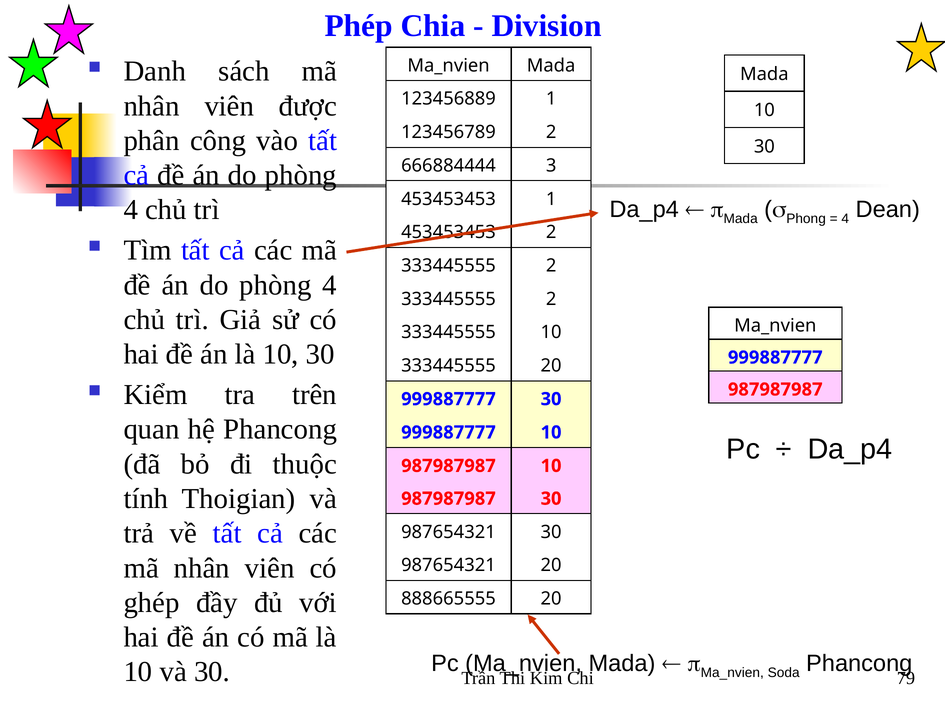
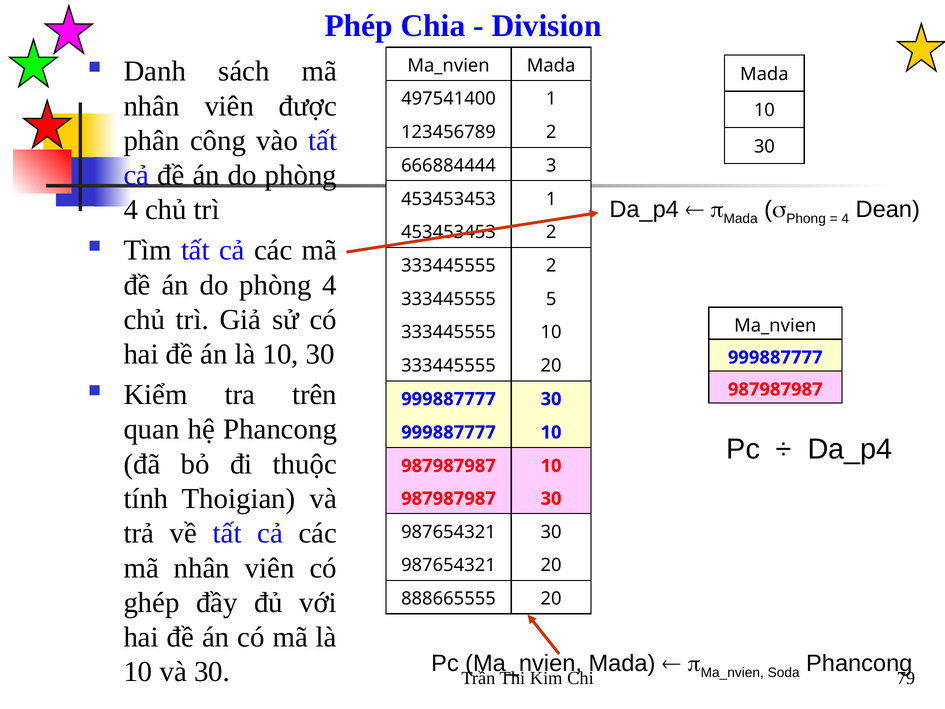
123456889: 123456889 -> 497541400
2 at (551, 299): 2 -> 5
